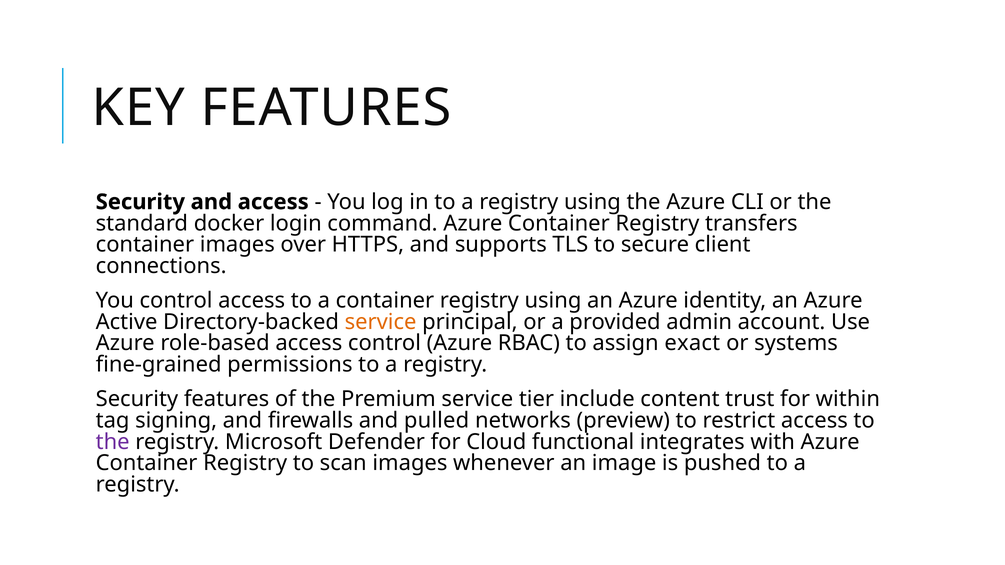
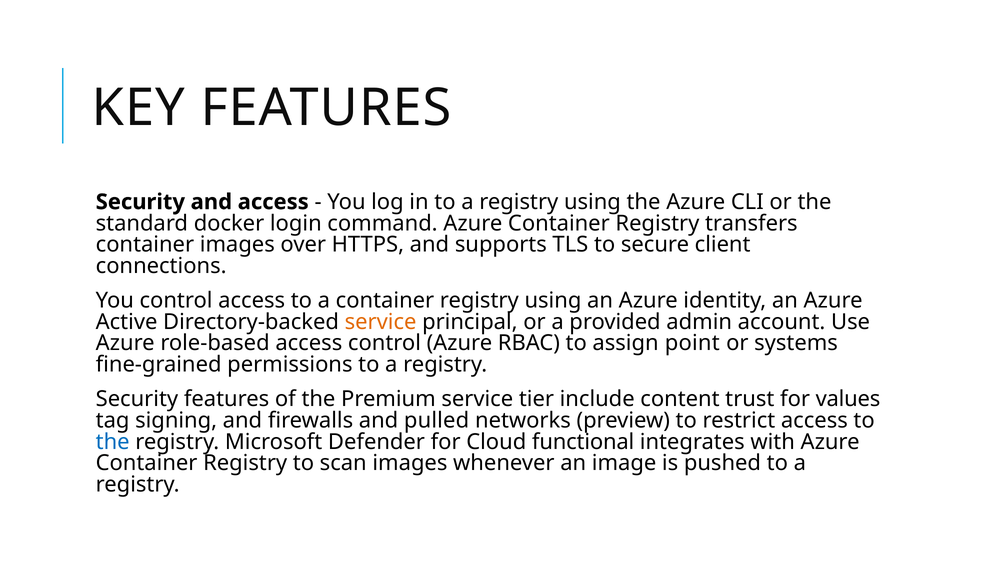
exact: exact -> point
within: within -> values
the at (113, 442) colour: purple -> blue
